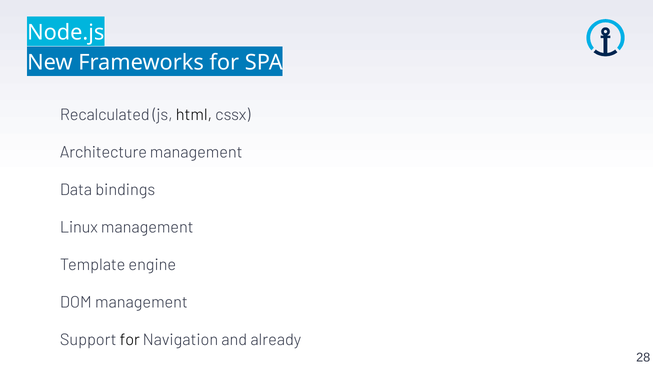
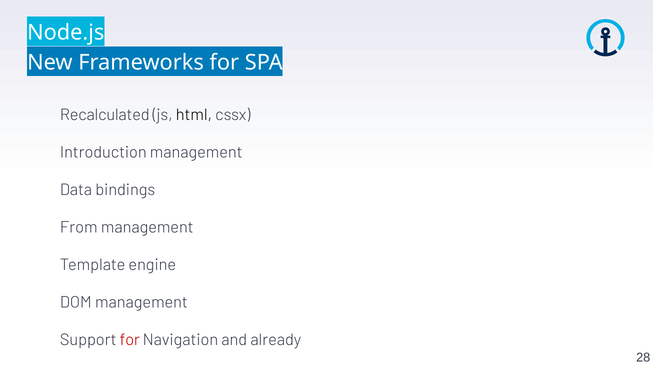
Architecture: Architecture -> Introduction
Linux: Linux -> From
for at (130, 340) colour: black -> red
